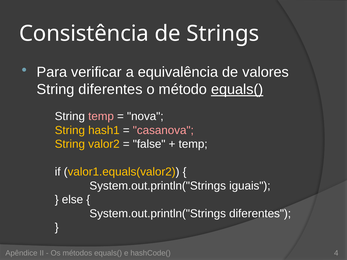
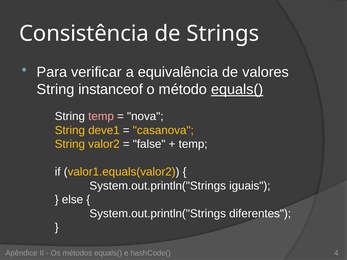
String diferentes: diferentes -> instanceof
hash1: hash1 -> deve1
casanova colour: pink -> yellow
